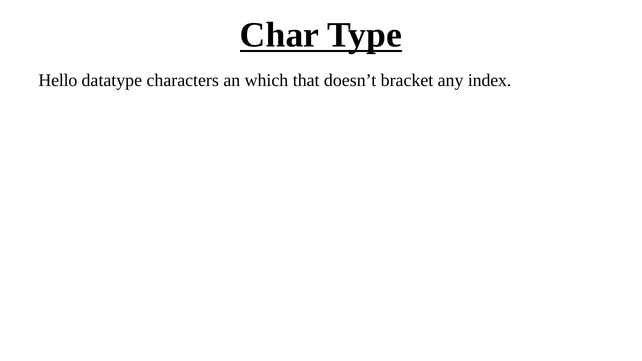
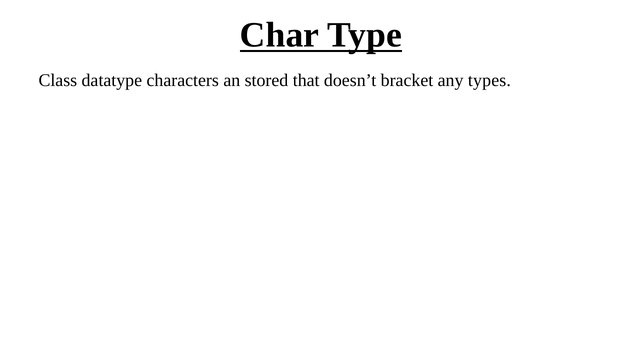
Hello: Hello -> Class
which: which -> stored
index: index -> types
